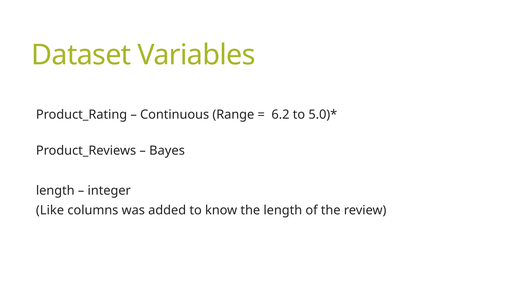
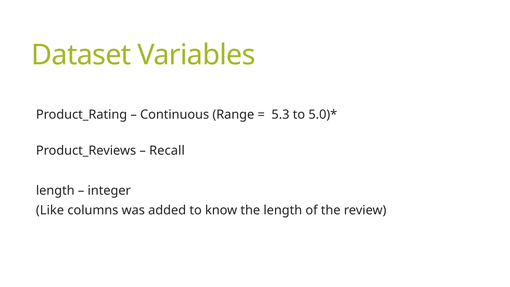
6.2: 6.2 -> 5.3
Bayes: Bayes -> Recall
